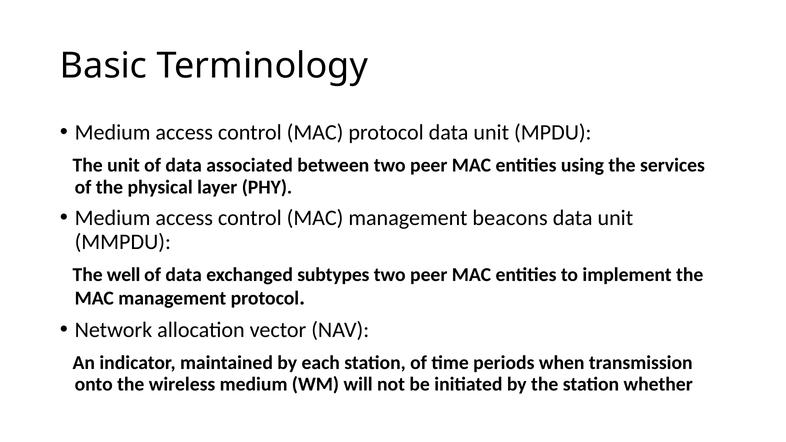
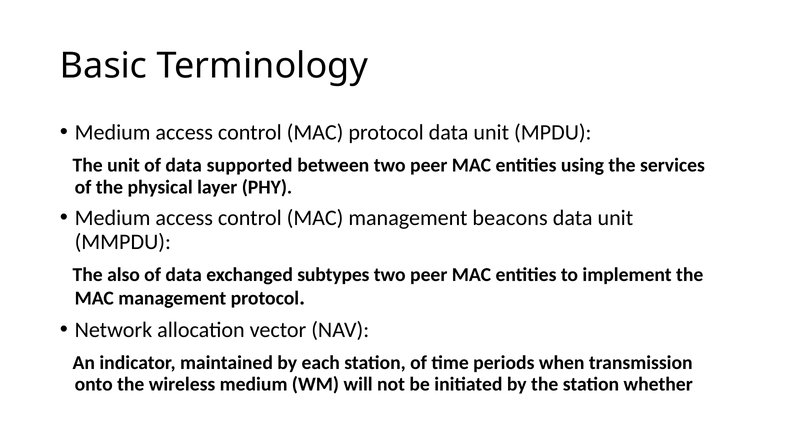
associated: associated -> supported
well: well -> also
